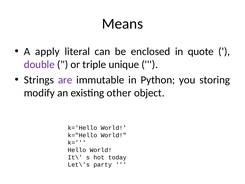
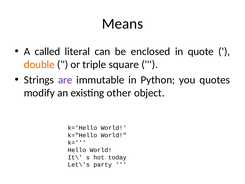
apply: apply -> called
double colour: purple -> orange
unique: unique -> square
storing: storing -> quotes
